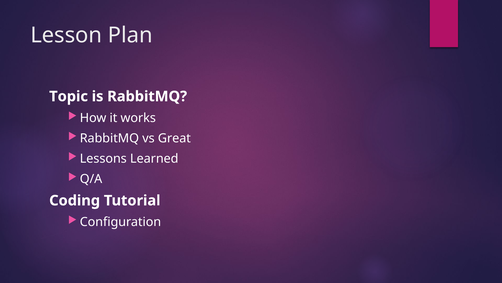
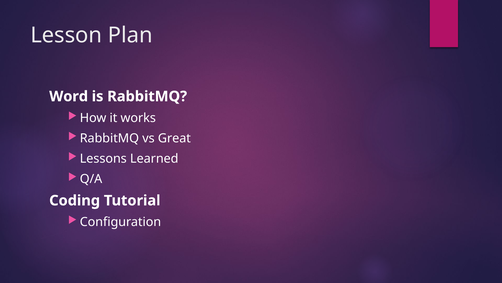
Topic: Topic -> Word
